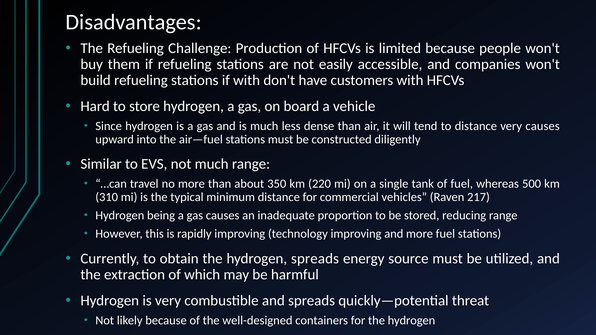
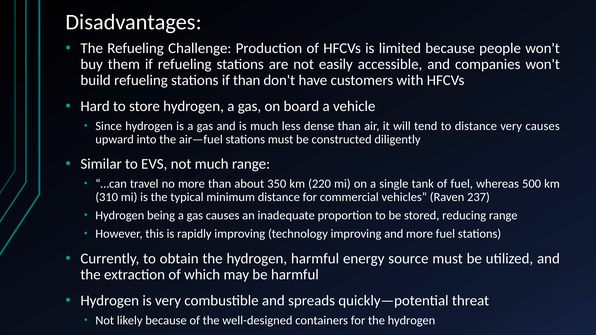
if with: with -> than
217: 217 -> 237
hydrogen spreads: spreads -> harmful
